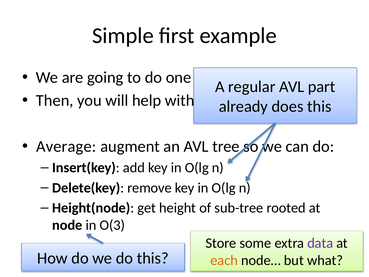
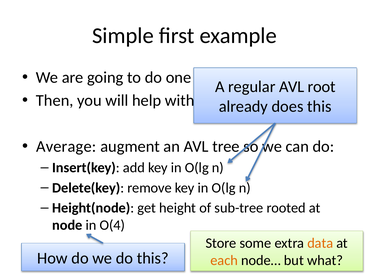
part: part -> root
O(3: O(3 -> O(4
data colour: purple -> orange
